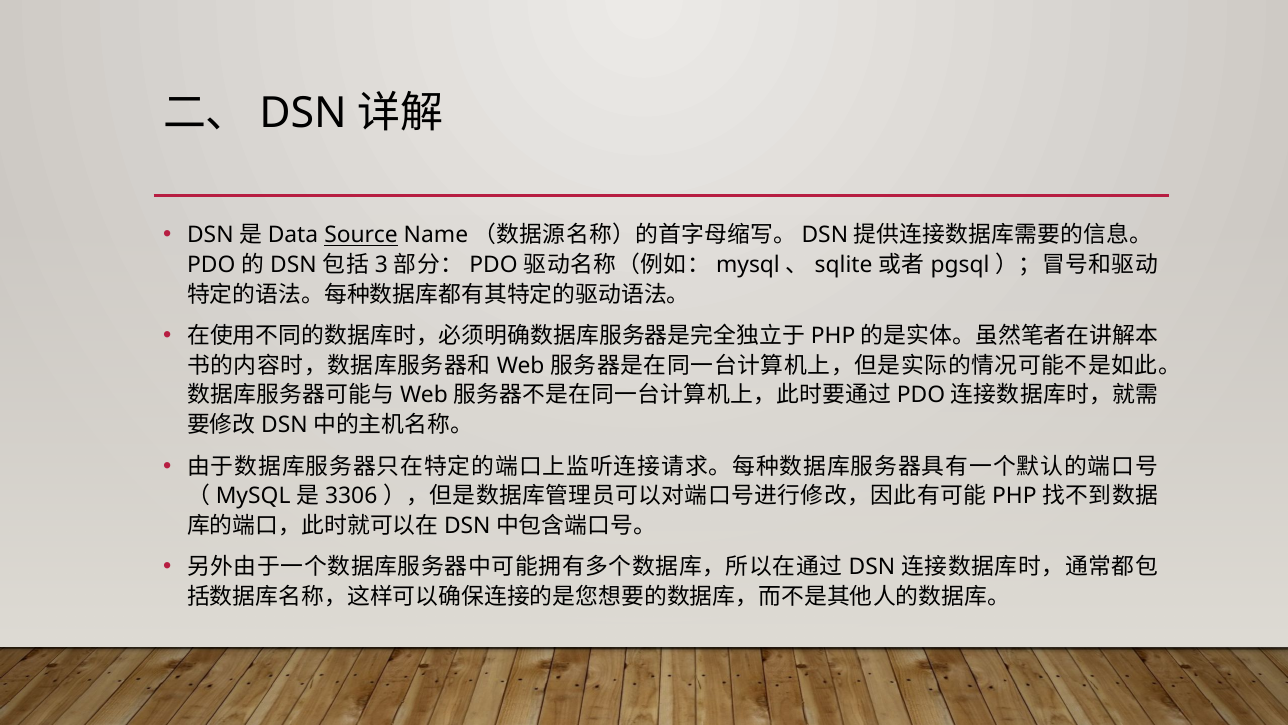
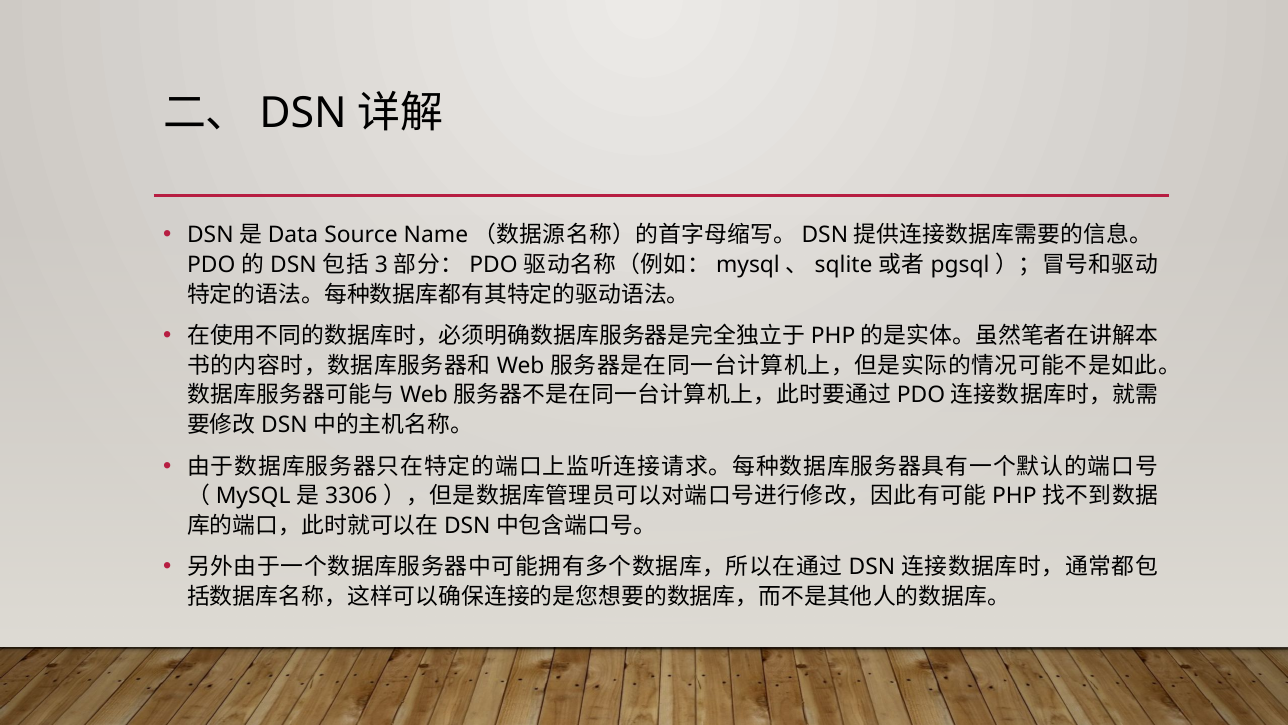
Source underline: present -> none
